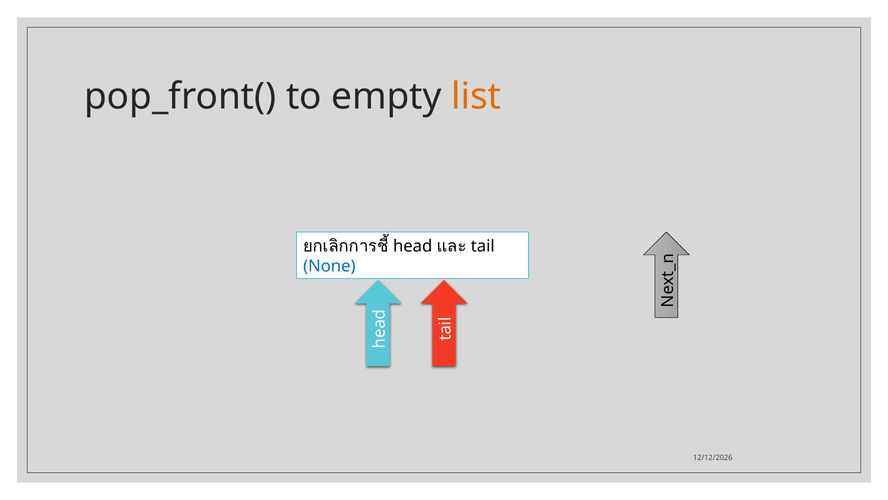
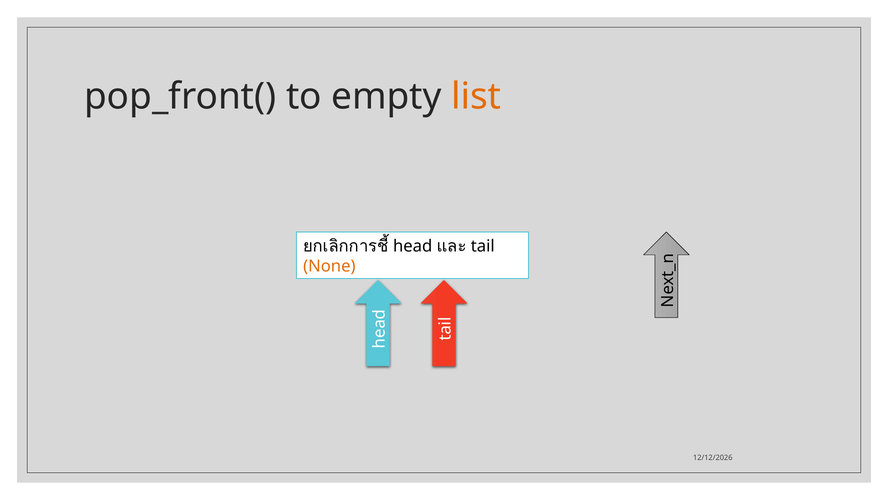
None colour: blue -> orange
